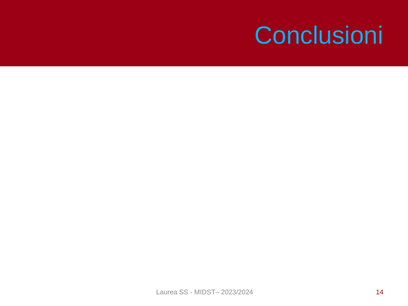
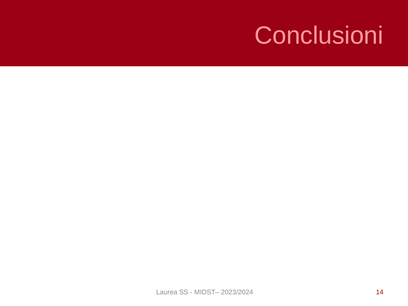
Conclusioni colour: light blue -> pink
